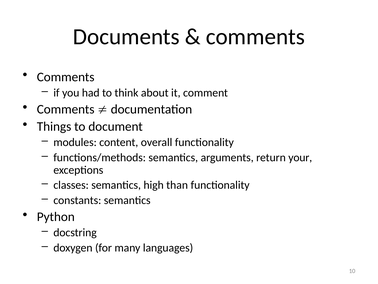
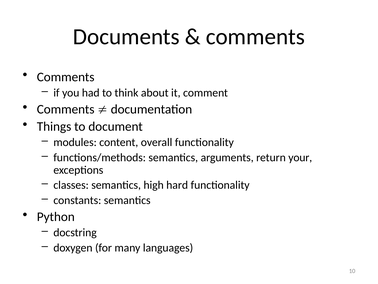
than: than -> hard
